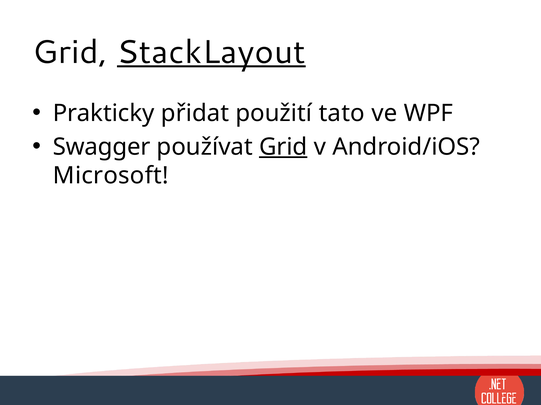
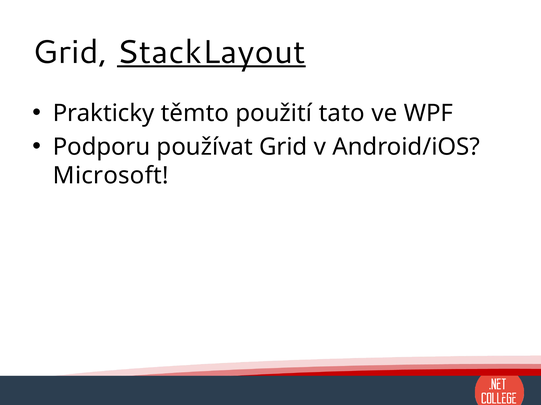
přidat: přidat -> těmto
Swagger: Swagger -> Podporu
Grid at (283, 147) underline: present -> none
